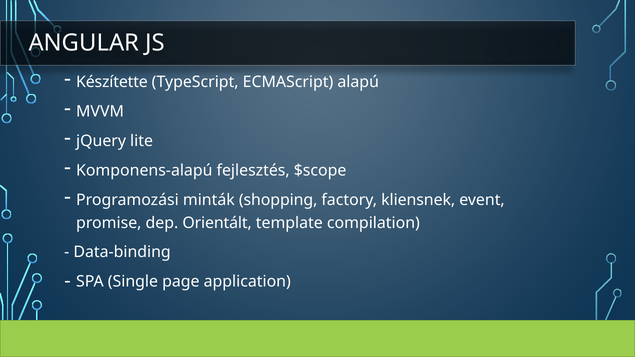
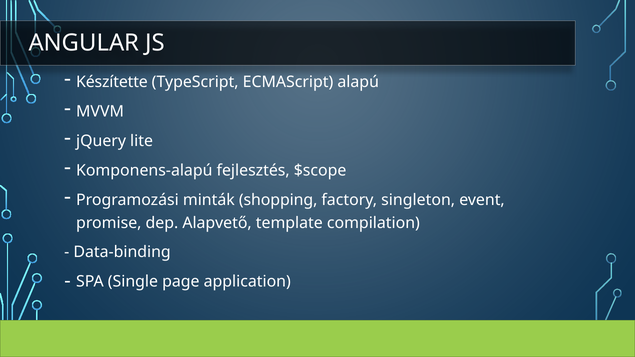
kliensnek: kliensnek -> singleton
Orientált: Orientált -> Alapvető
